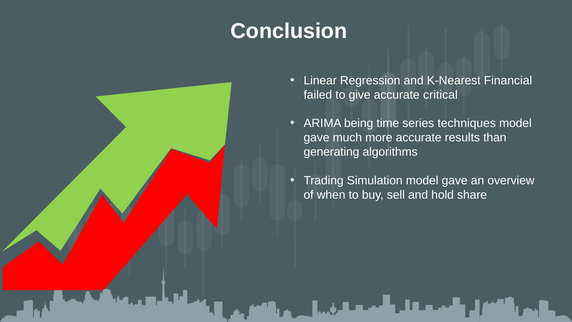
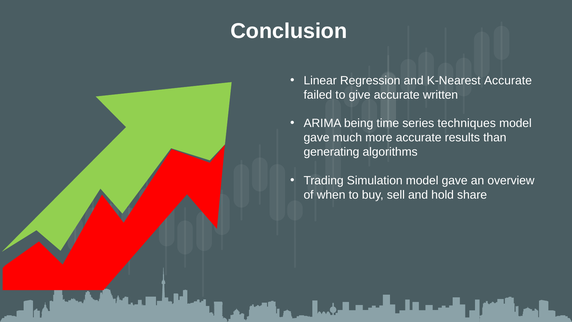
K-Nearest Financial: Financial -> Accurate
critical: critical -> written
